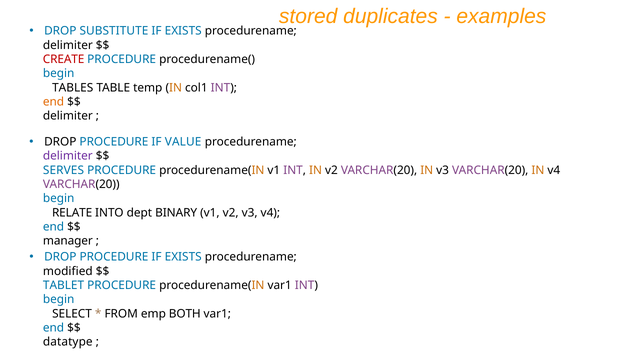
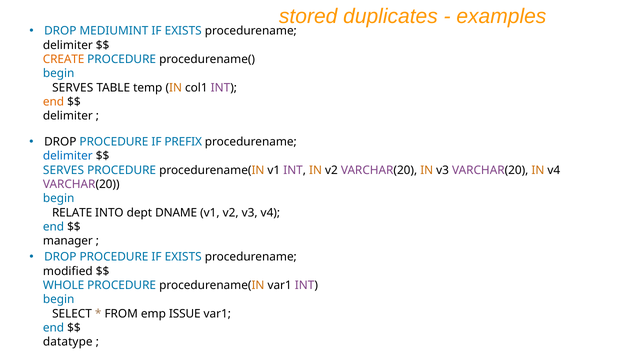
SUBSTITUTE: SUBSTITUTE -> MEDIUMINT
CREATE colour: red -> orange
TABLES at (73, 88): TABLES -> SERVES
VALUE: VALUE -> PREFIX
delimiter at (68, 156) colour: purple -> blue
BINARY: BINARY -> DNAME
TABLET: TABLET -> WHOLE
BOTH: BOTH -> ISSUE
